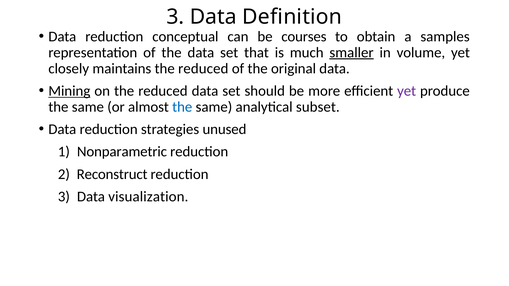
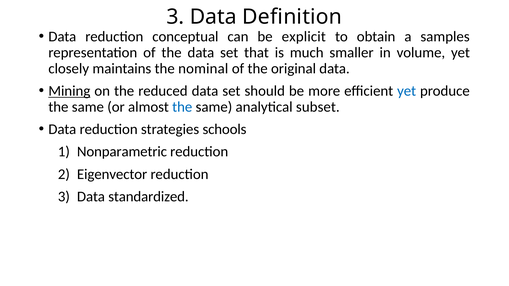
courses: courses -> explicit
smaller underline: present -> none
maintains the reduced: reduced -> nominal
yet at (407, 91) colour: purple -> blue
unused: unused -> schools
Reconstruct: Reconstruct -> Eigenvector
visualization: visualization -> standardized
